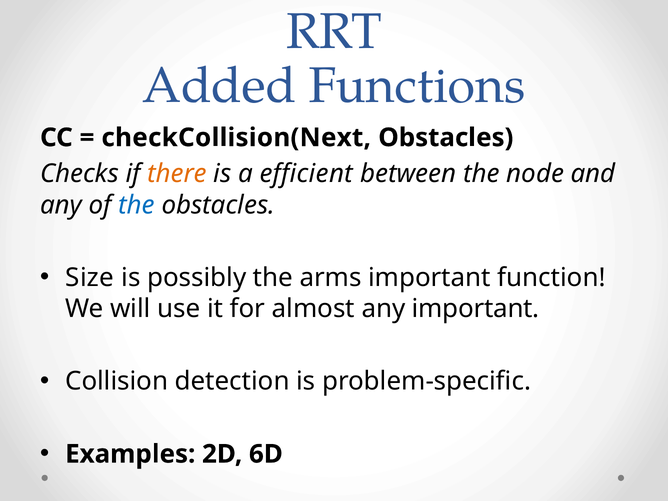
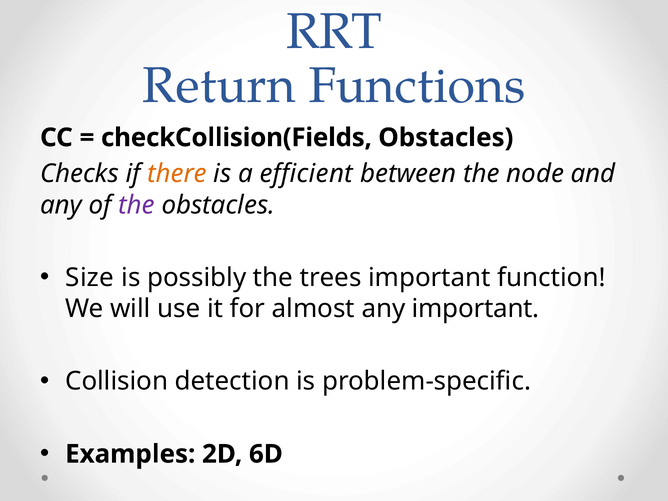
Added: Added -> Return
checkCollision(Next: checkCollision(Next -> checkCollision(Fields
the at (137, 205) colour: blue -> purple
arms: arms -> trees
